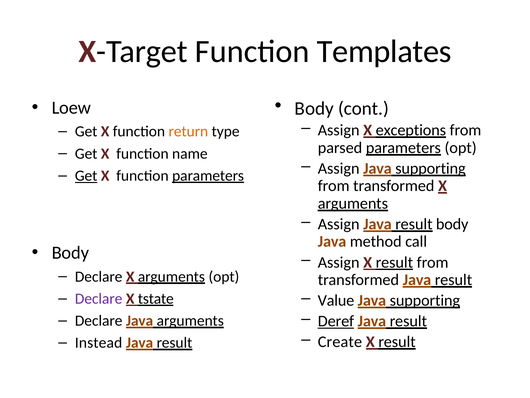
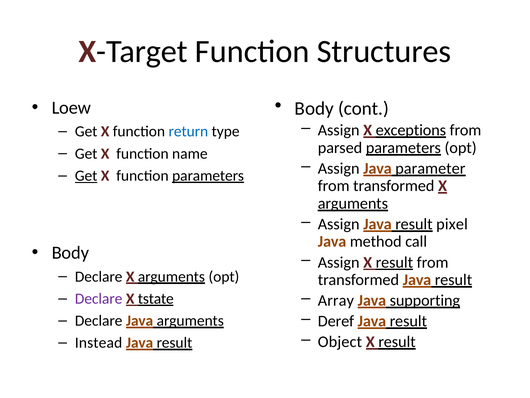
Templates: Templates -> Structures
return colour: orange -> blue
Assign Java supporting: supporting -> parameter
result body: body -> pixel
Value: Value -> Array
Deref underline: present -> none
Create: Create -> Object
